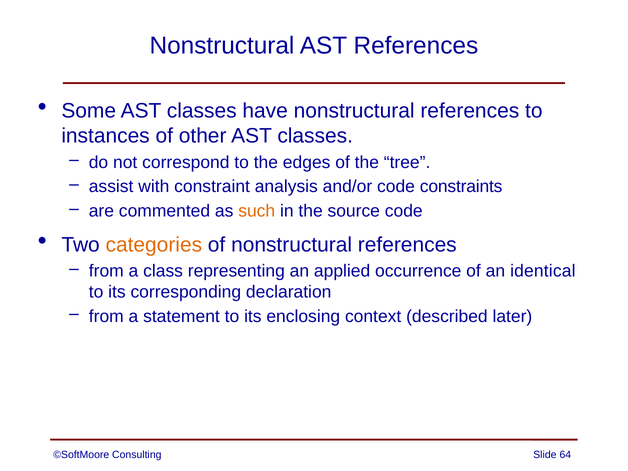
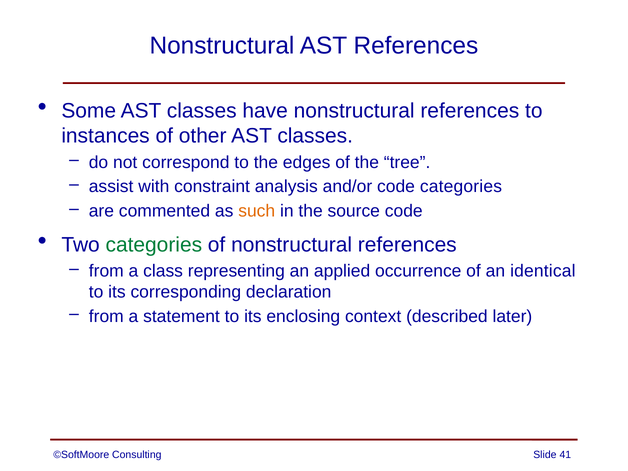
code constraints: constraints -> categories
categories at (154, 245) colour: orange -> green
64: 64 -> 41
